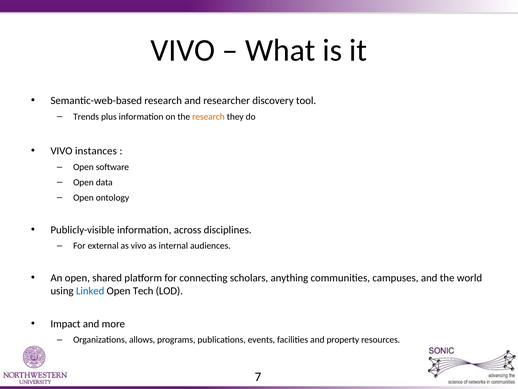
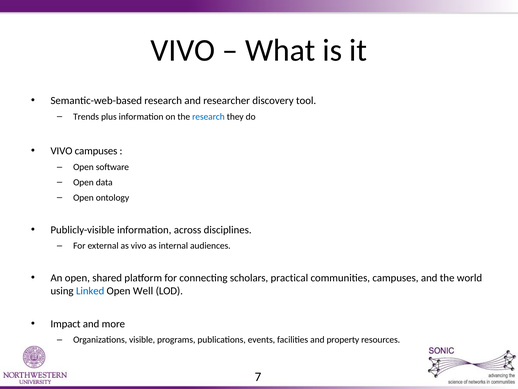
research at (208, 116) colour: orange -> blue
VIVO instances: instances -> campuses
anything: anything -> practical
Tech: Tech -> Well
allows: allows -> visible
